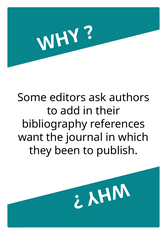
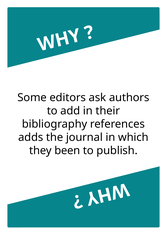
want: want -> adds
